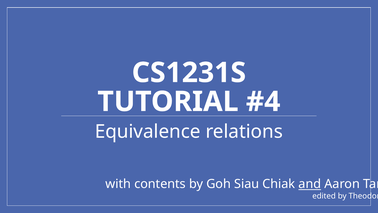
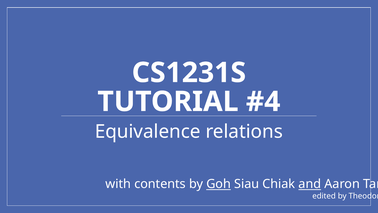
Goh underline: none -> present
